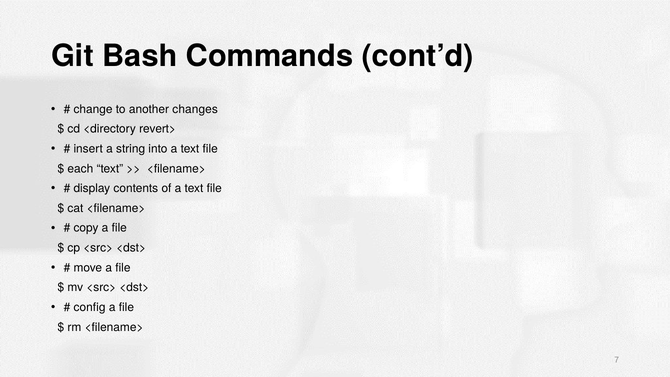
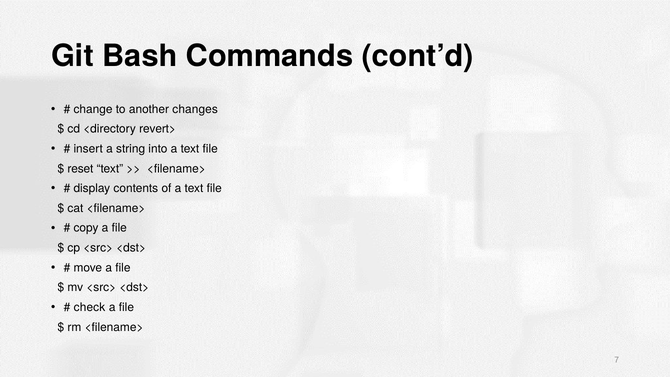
each: each -> reset
config: config -> check
